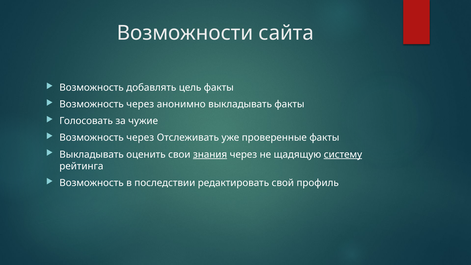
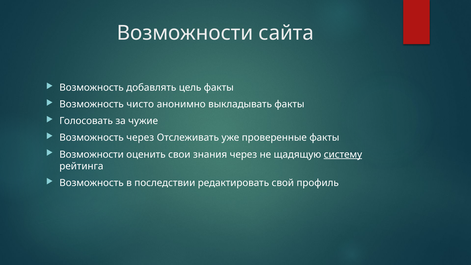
через at (140, 104): через -> чисто
Выкладывать at (92, 154): Выкладывать -> Возможности
знания underline: present -> none
